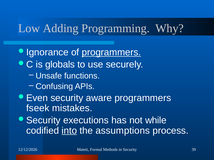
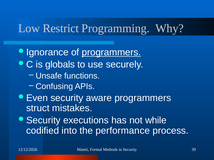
Adding: Adding -> Restrict
fseek: fseek -> struct
into underline: present -> none
assumptions: assumptions -> performance
